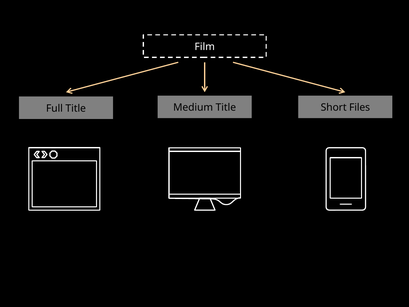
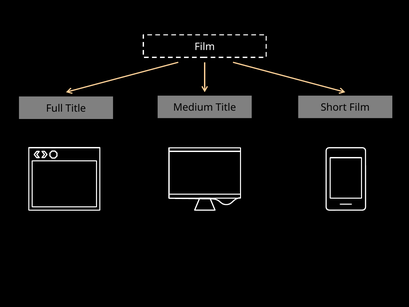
Short Files: Files -> Film
